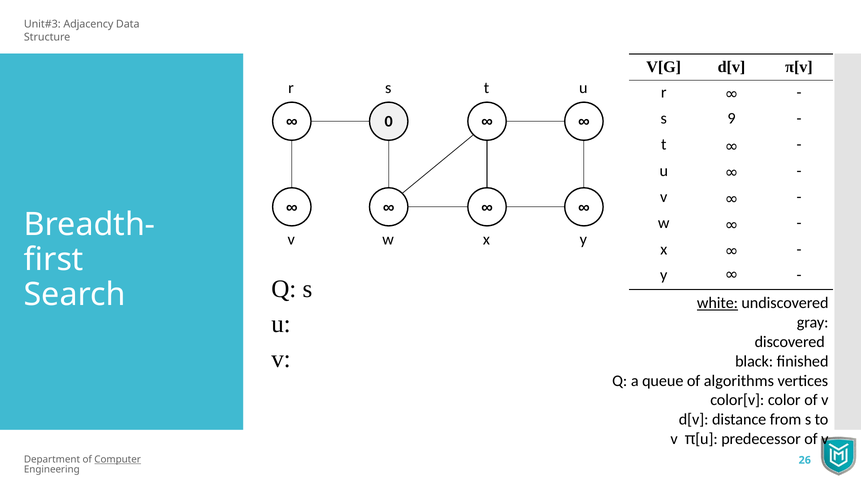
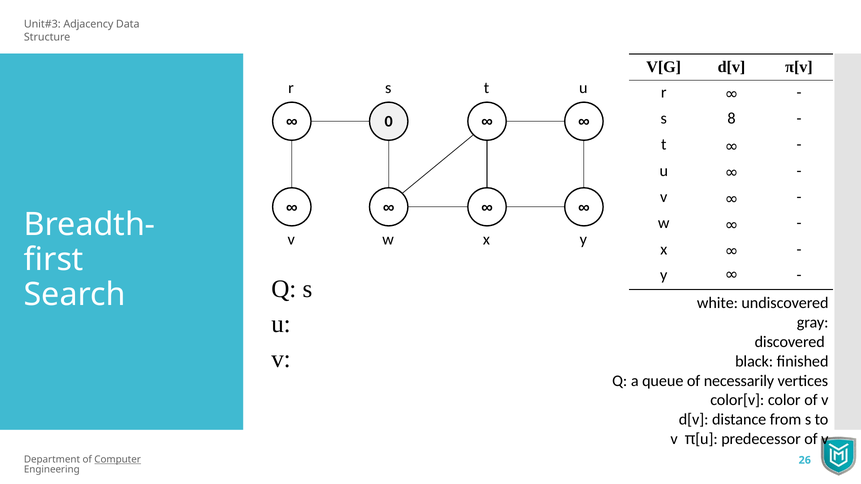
9: 9 -> 8
white underline: present -> none
algorithms: algorithms -> necessarily
